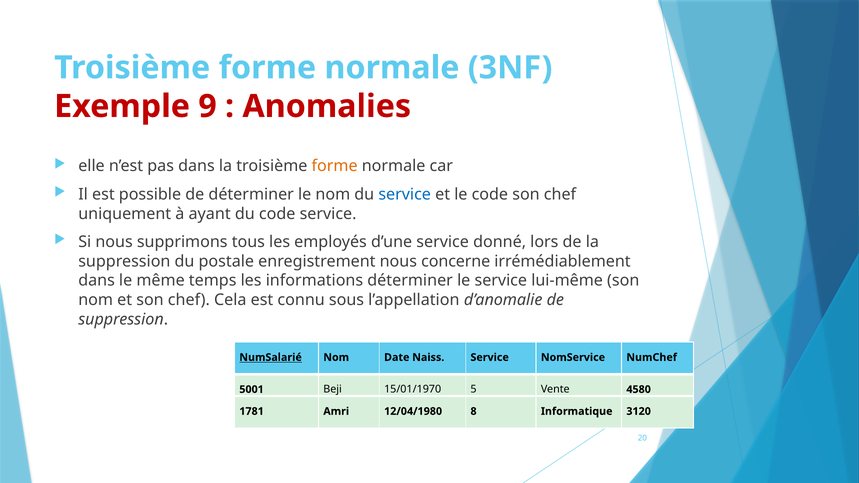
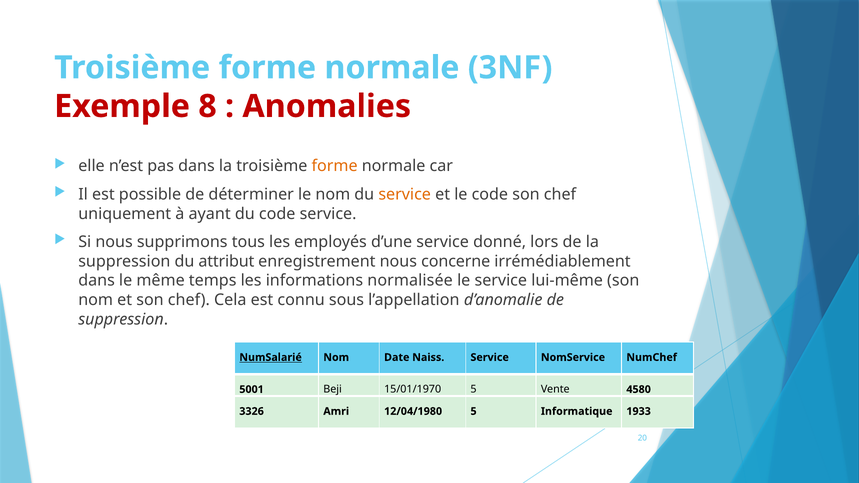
9: 9 -> 8
service at (405, 195) colour: blue -> orange
postale: postale -> attribut
informations déterminer: déterminer -> normalisée
1781: 1781 -> 3326
12/04/1980 8: 8 -> 5
3120: 3120 -> 1933
